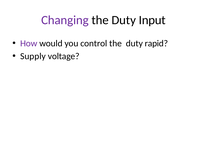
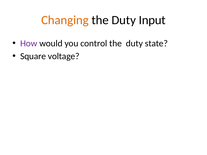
Changing colour: purple -> orange
rapid: rapid -> state
Supply: Supply -> Square
